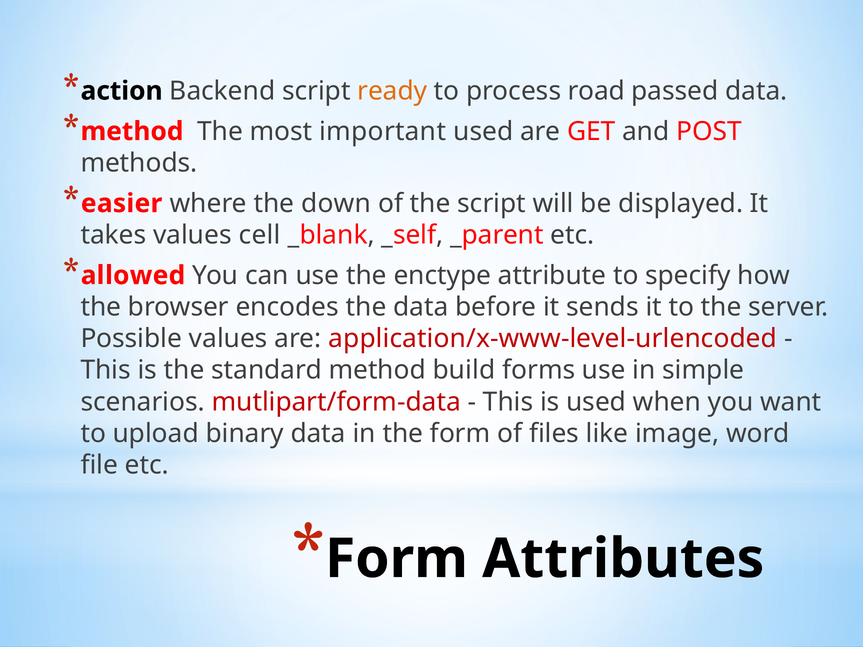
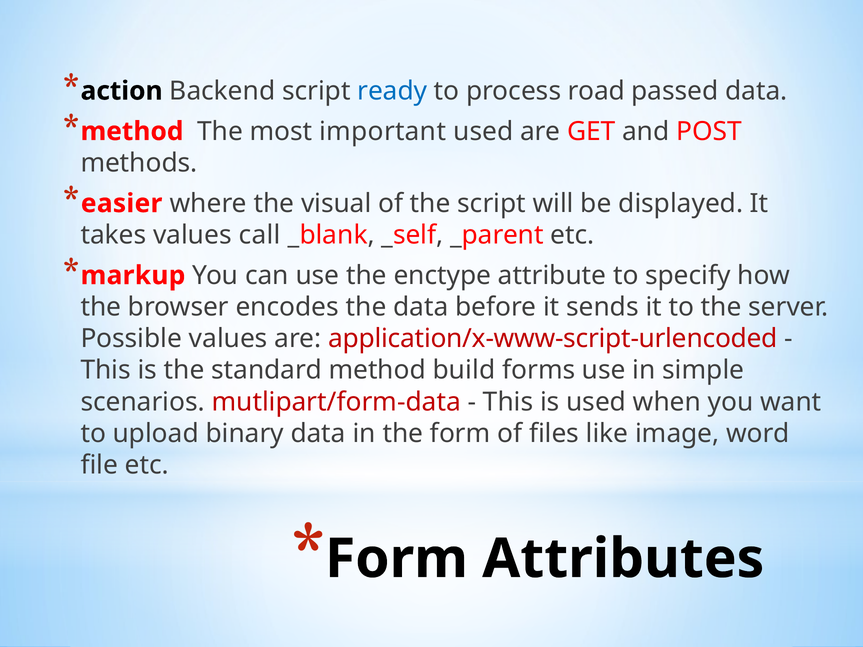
ready colour: orange -> blue
down: down -> visual
cell: cell -> call
allowed: allowed -> markup
application/x-www-level-urlencoded: application/x-www-level-urlencoded -> application/x-www-script-urlencoded
